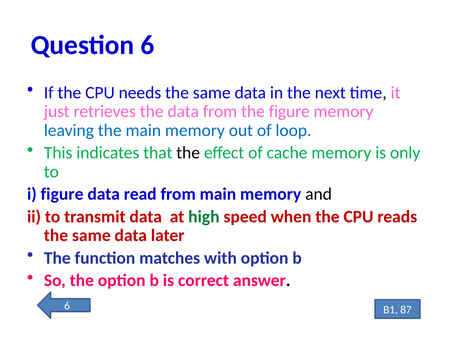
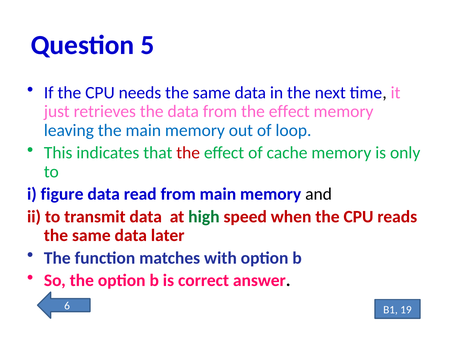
Question 6: 6 -> 5
from the figure: figure -> effect
the at (188, 153) colour: black -> red
87: 87 -> 19
